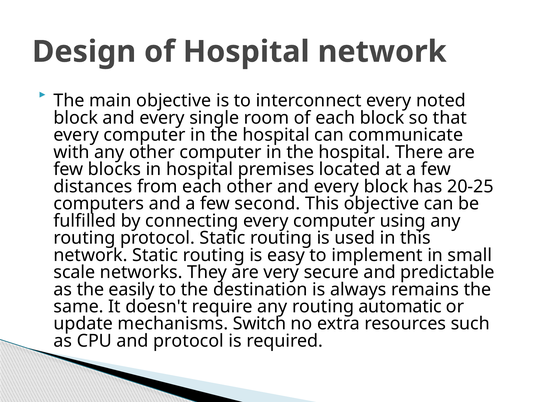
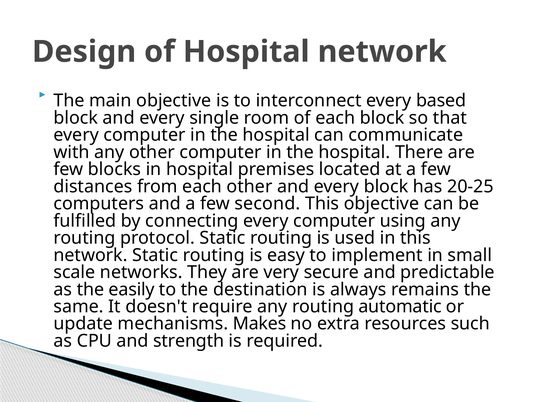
noted: noted -> based
Switch: Switch -> Makes
and protocol: protocol -> strength
